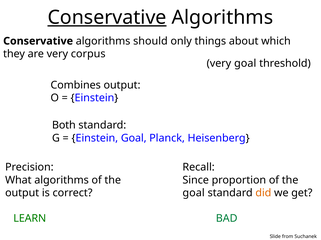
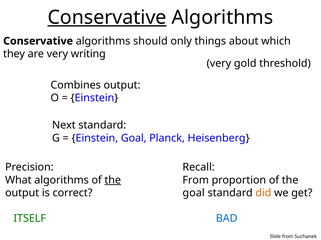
corpus: corpus -> writing
very goal: goal -> gold
Both: Both -> Next
the at (113, 181) underline: none -> present
Since at (196, 181): Since -> From
LEARN: LEARN -> ITSELF
BAD colour: green -> blue
